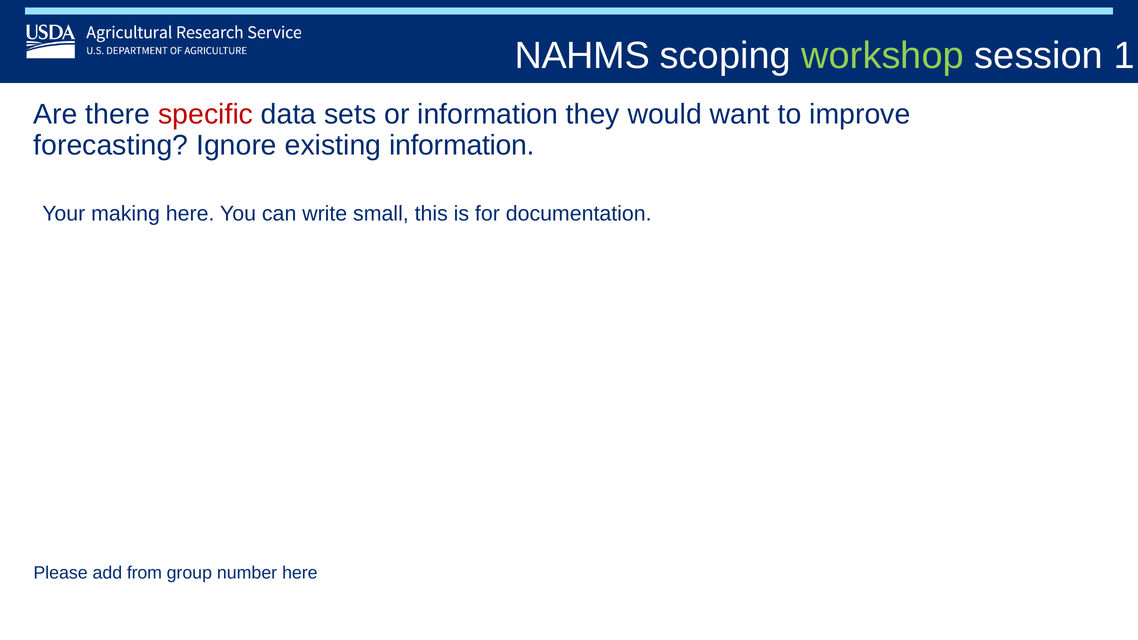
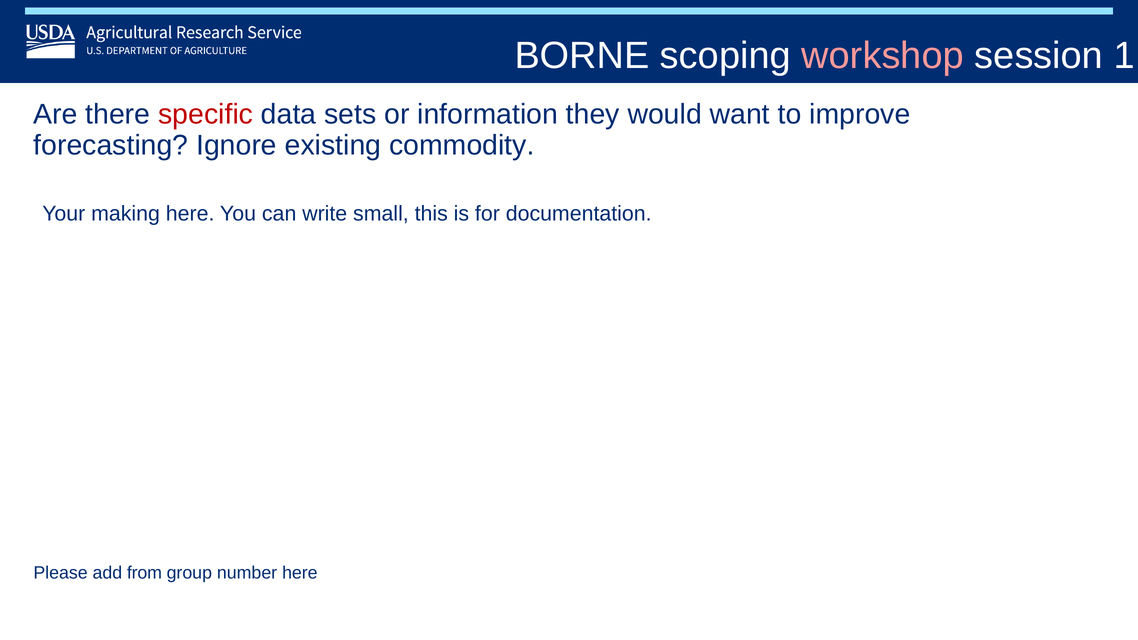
NAHMS: NAHMS -> BORNE
workshop colour: light green -> pink
existing information: information -> commodity
